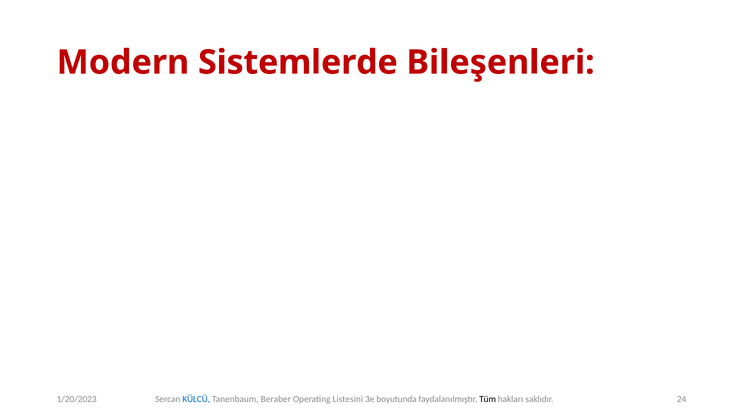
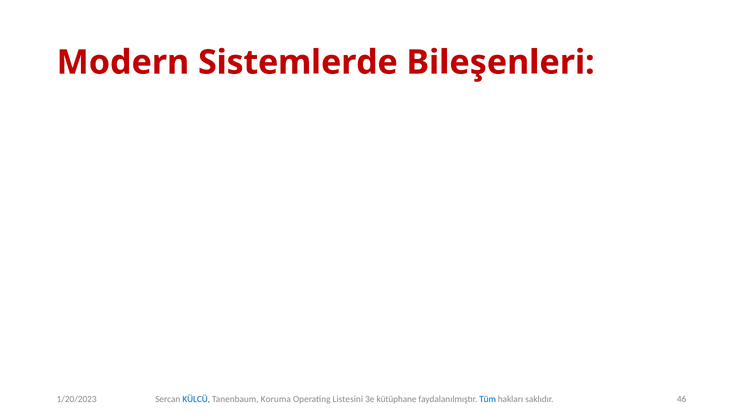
Beraber: Beraber -> Koruma
boyutunda: boyutunda -> kütüphane
Tüm colour: black -> blue
24: 24 -> 46
